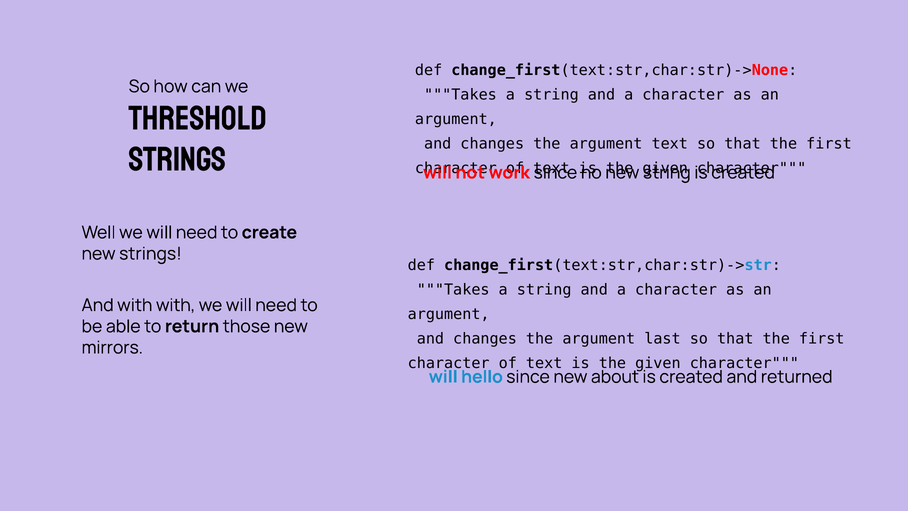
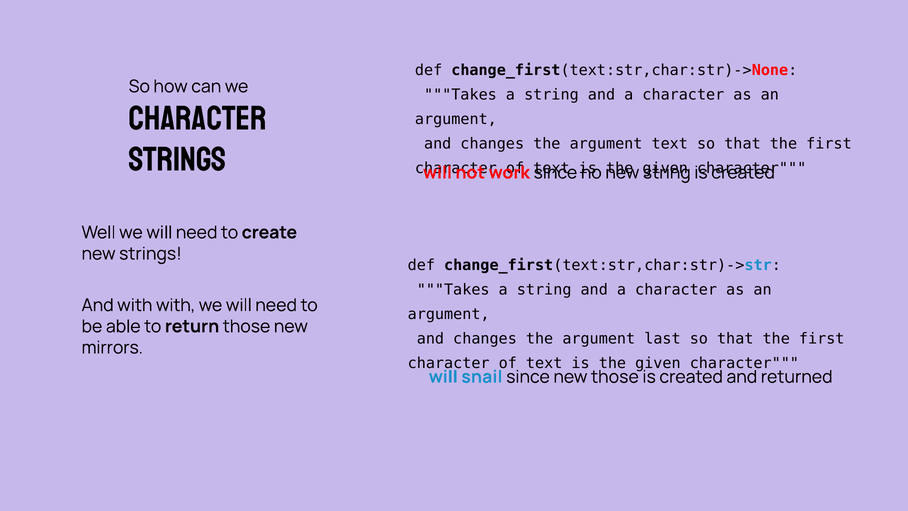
threshold at (198, 119): threshold -> character
hello: hello -> snail
new about: about -> those
